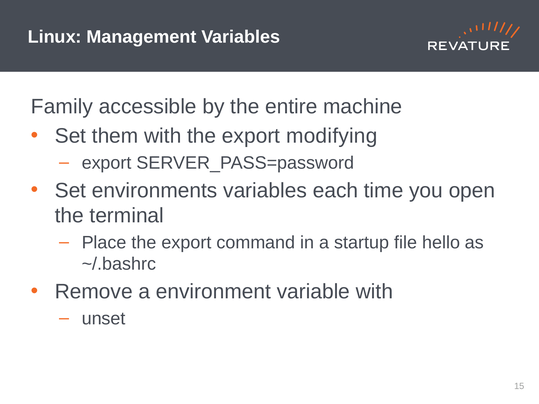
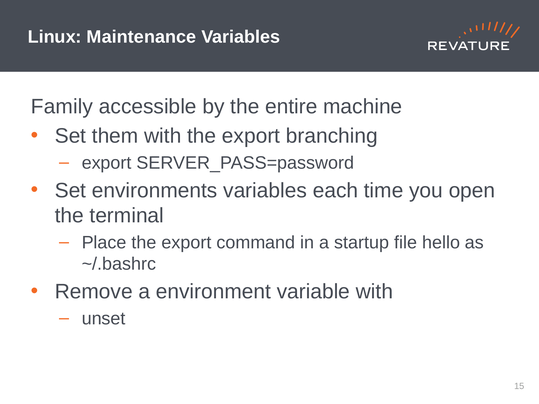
Management: Management -> Maintenance
modifying: modifying -> branching
